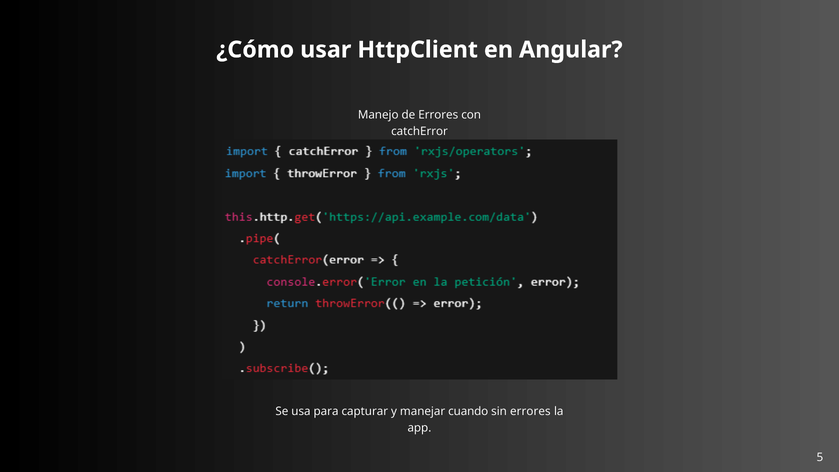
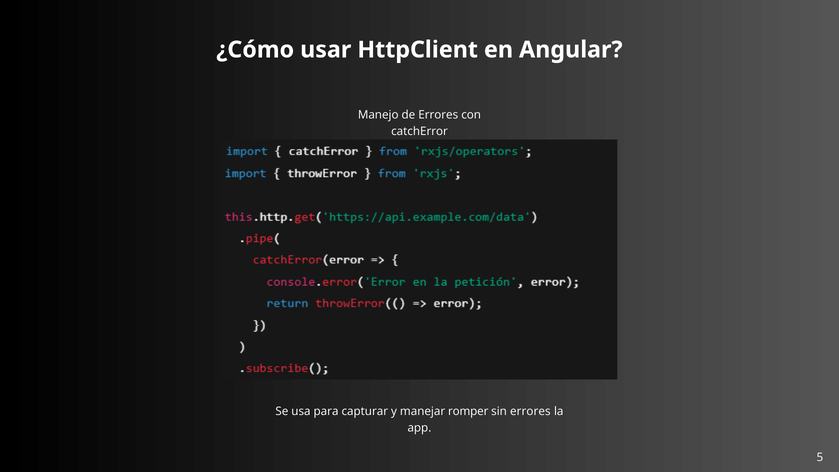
cuando: cuando -> romper
